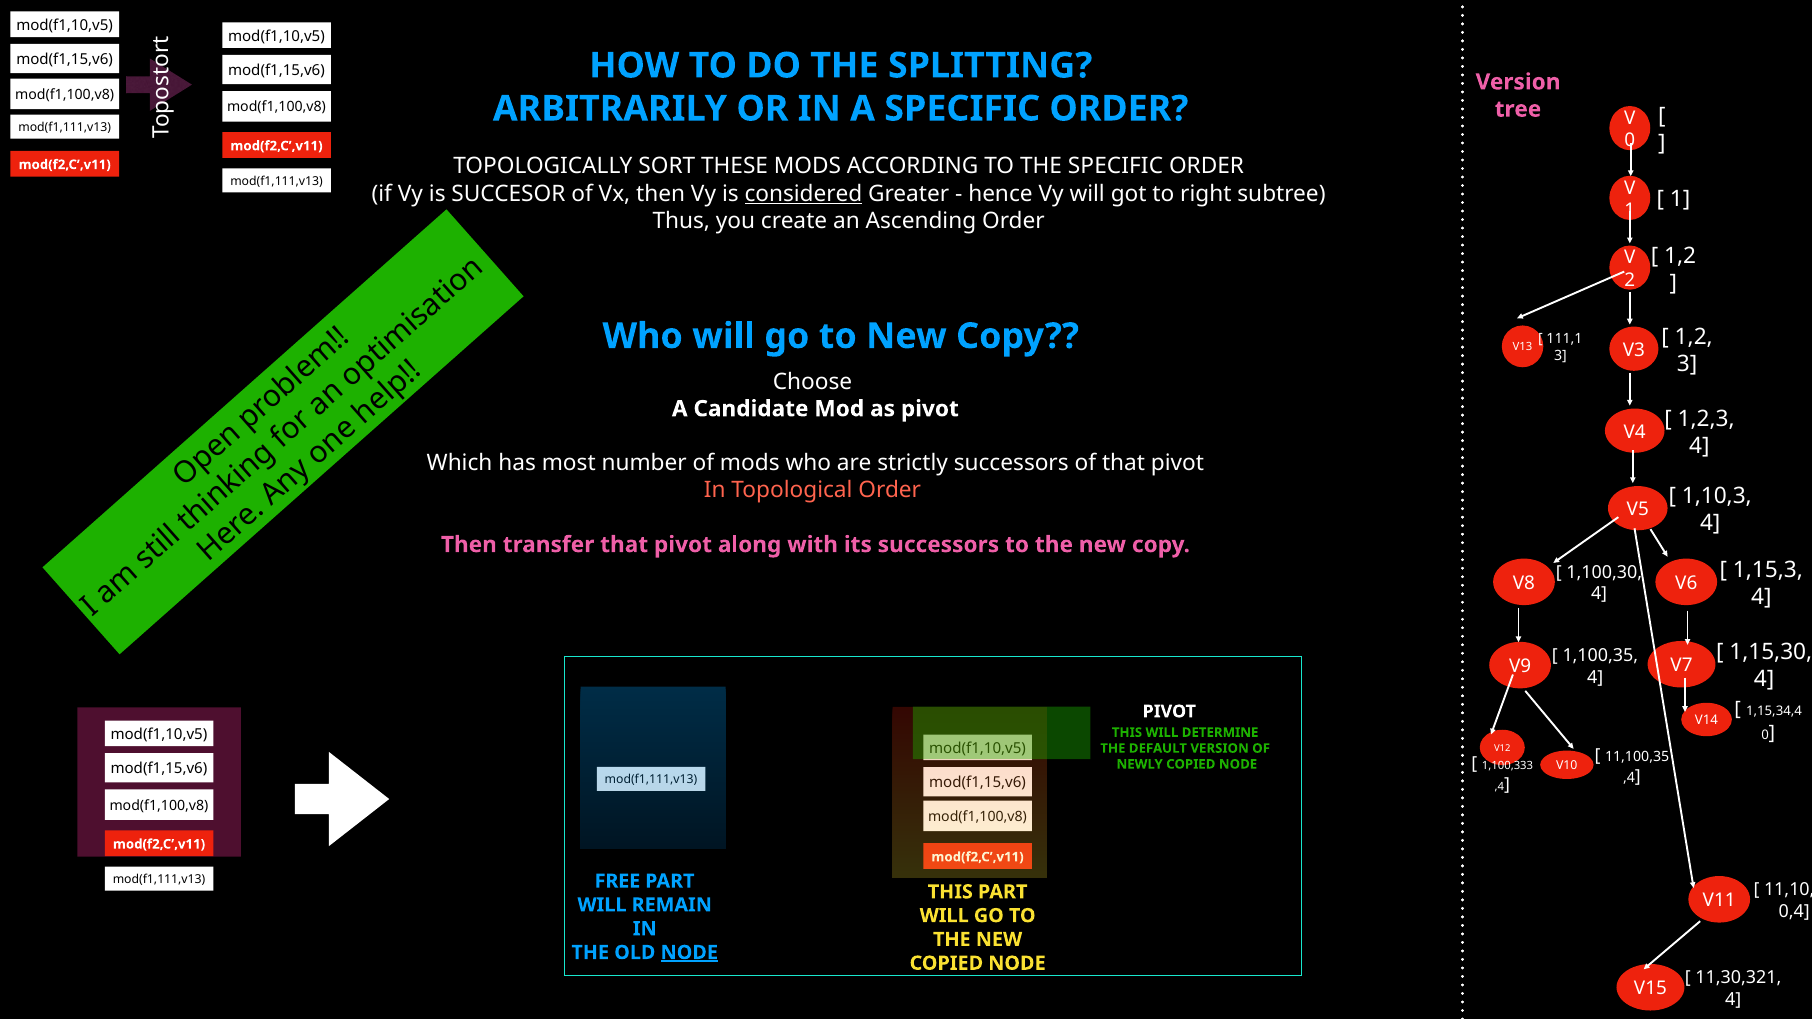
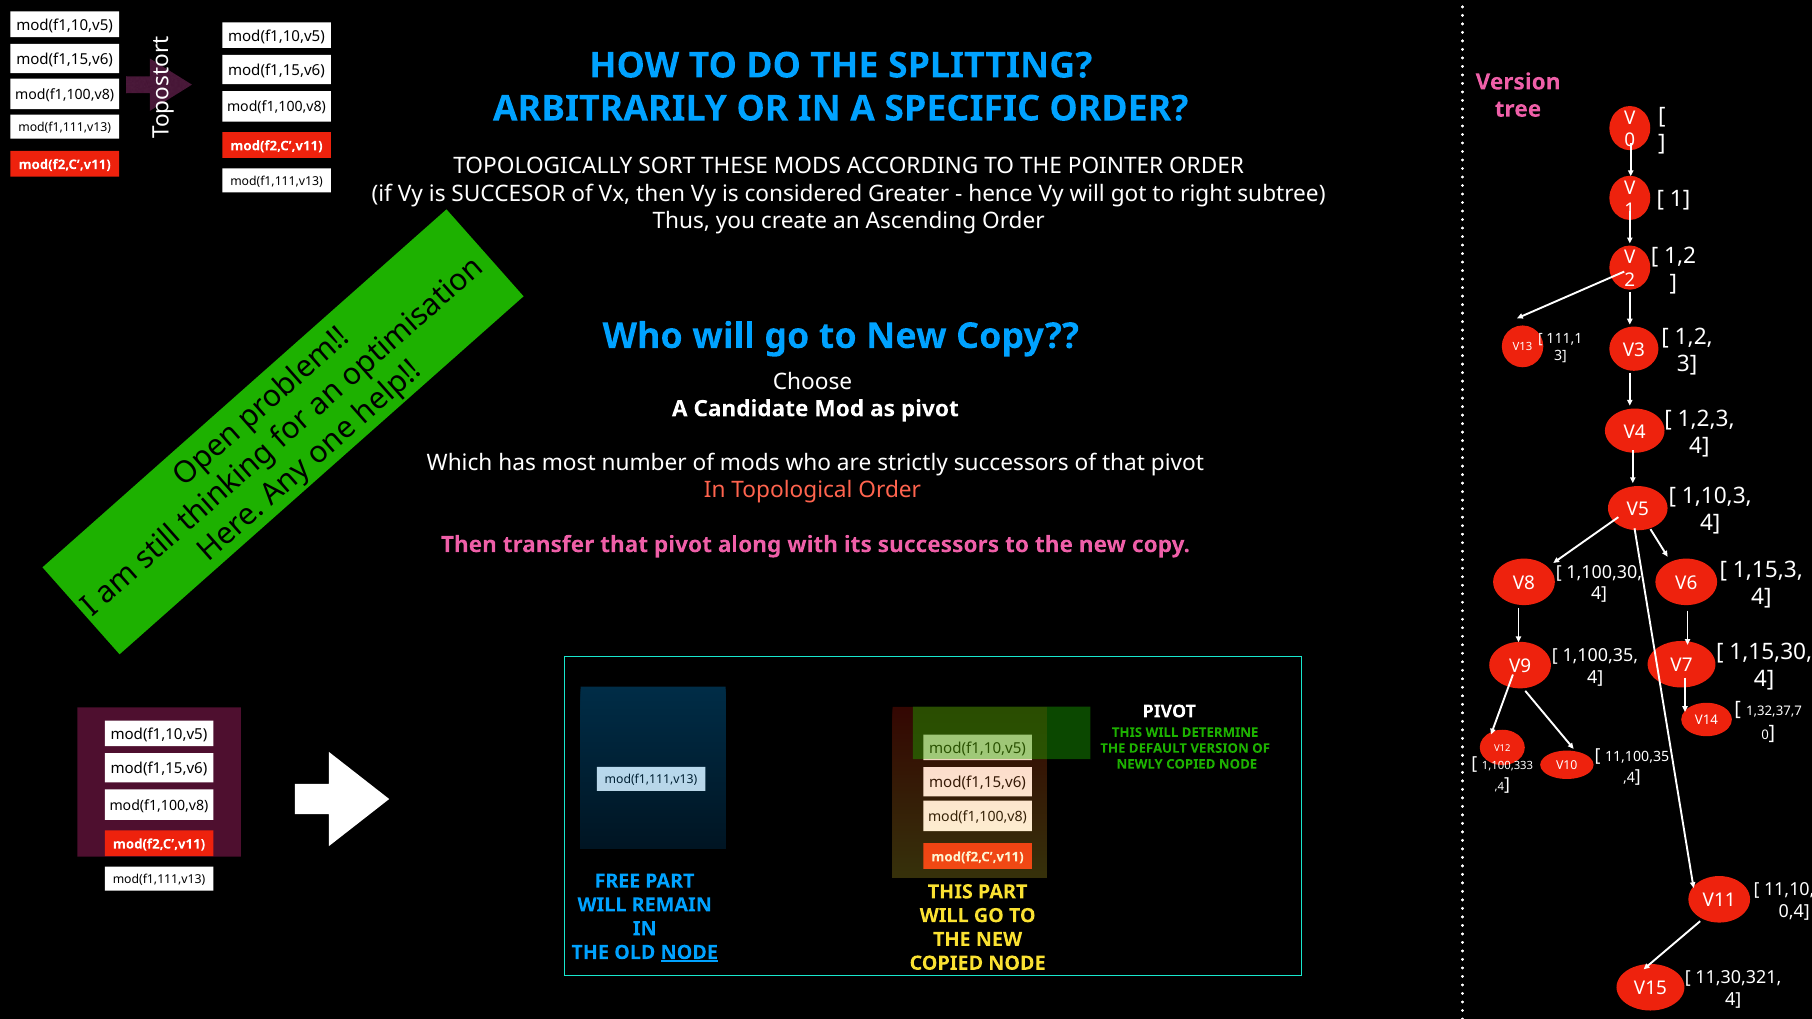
THE SPECIFIC: SPECIFIC -> POINTER
considered underline: present -> none
1,15,34,4: 1,15,34,4 -> 1,32,37,7
